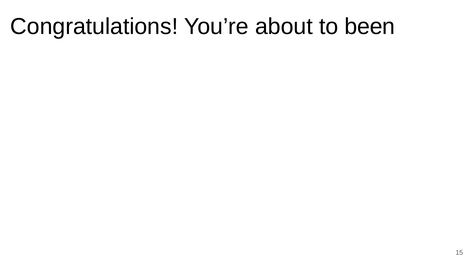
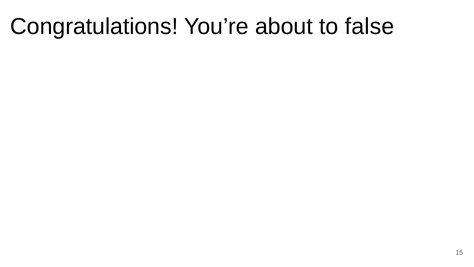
been: been -> false
